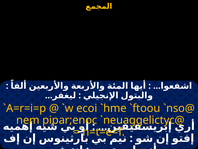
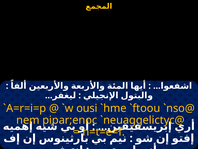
ecoi: ecoi -> ousi
